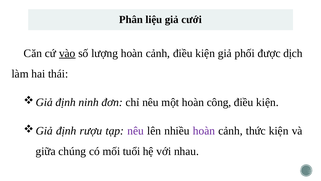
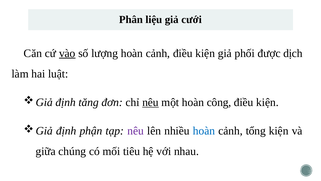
thái: thái -> luật
ninh: ninh -> tăng
nêu at (150, 102) underline: none -> present
rượu: rượu -> phận
hoàn at (204, 131) colour: purple -> blue
thức: thức -> tổng
tuổi: tuổi -> tiêu
